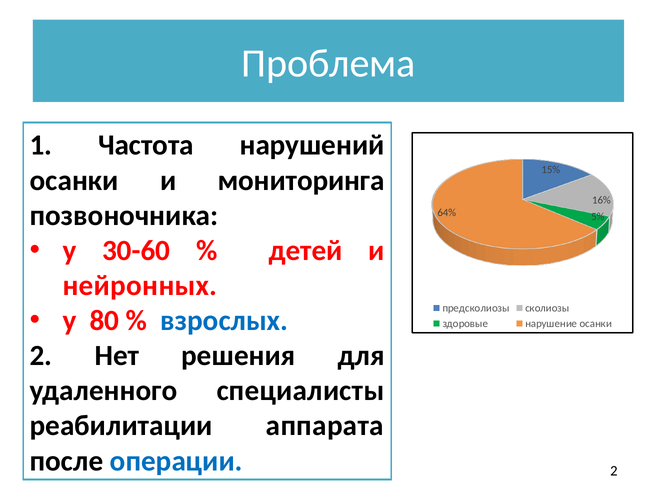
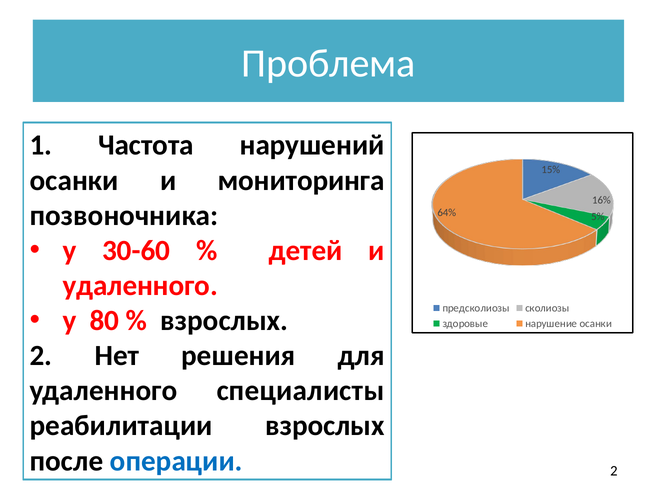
нейронных at (140, 285): нейронных -> удаленного
взрослых at (224, 320) colour: blue -> black
реабилитации аппарата: аппарата -> взрослых
